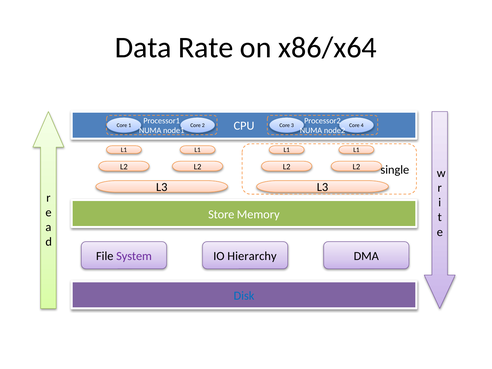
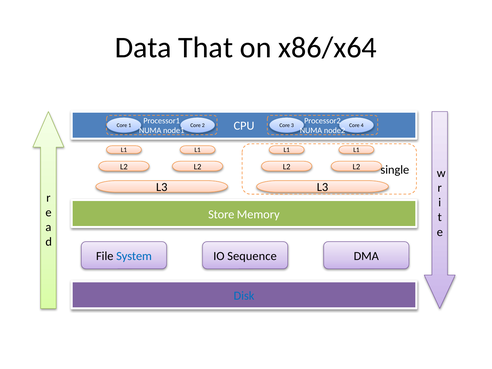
Rate: Rate -> That
System colour: purple -> blue
Hierarchy: Hierarchy -> Sequence
